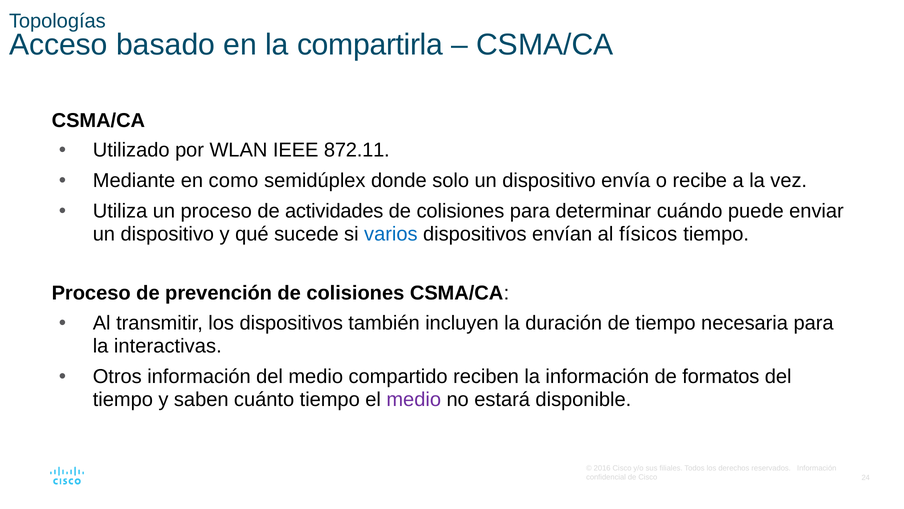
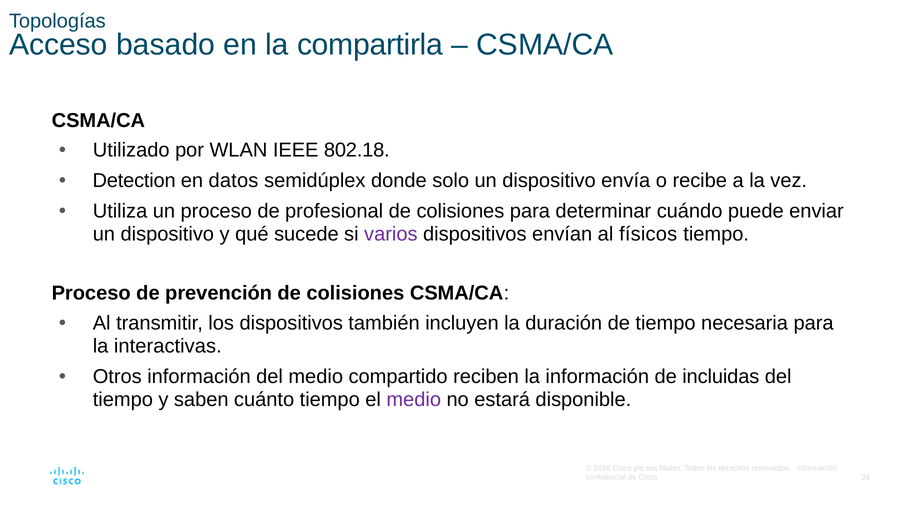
872.11: 872.11 -> 802.18
Mediante: Mediante -> Detection
como: como -> datos
actividades: actividades -> profesional
varios colour: blue -> purple
formatos: formatos -> incluidas
